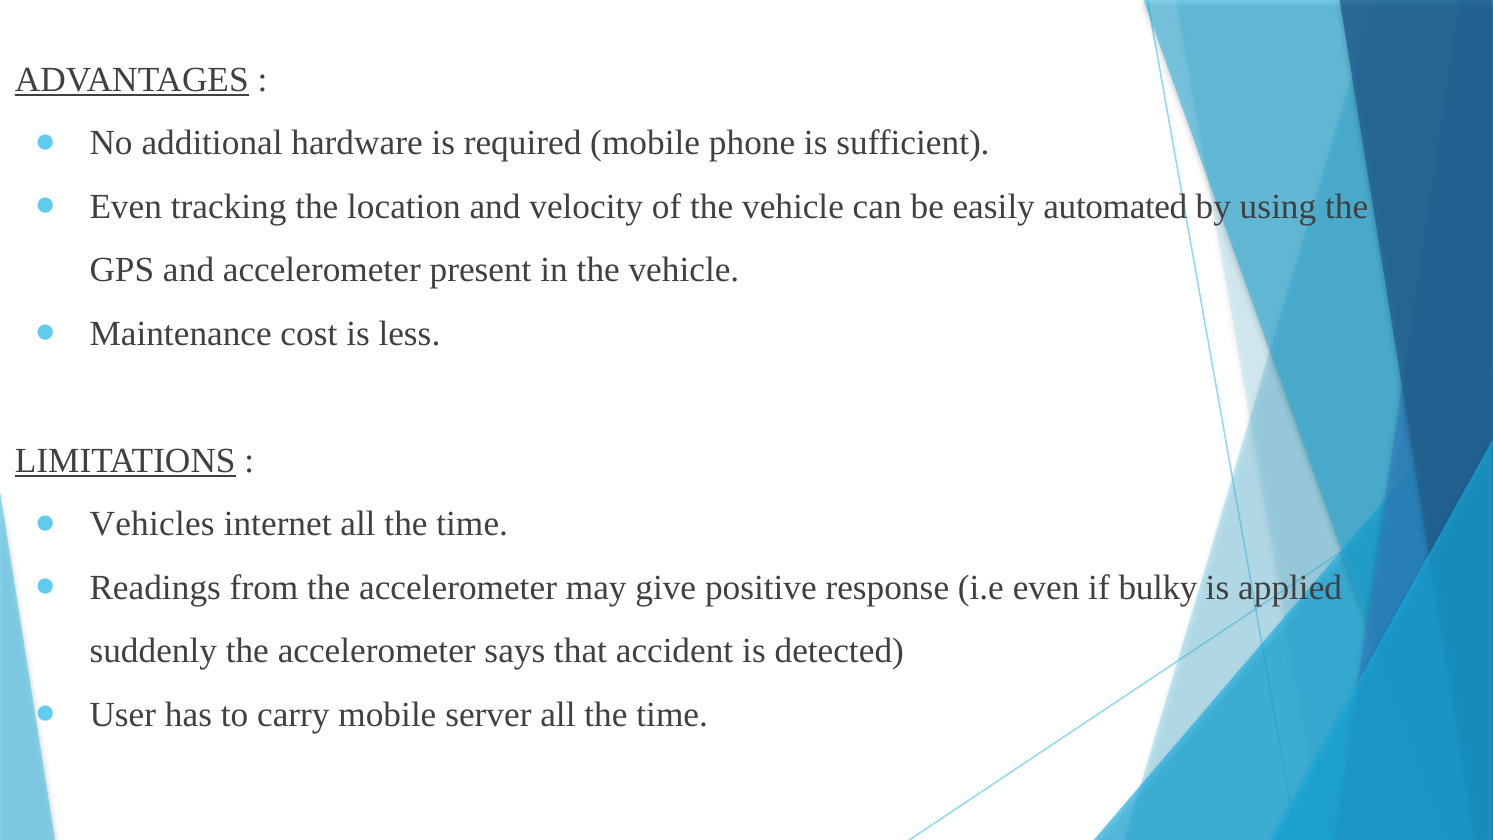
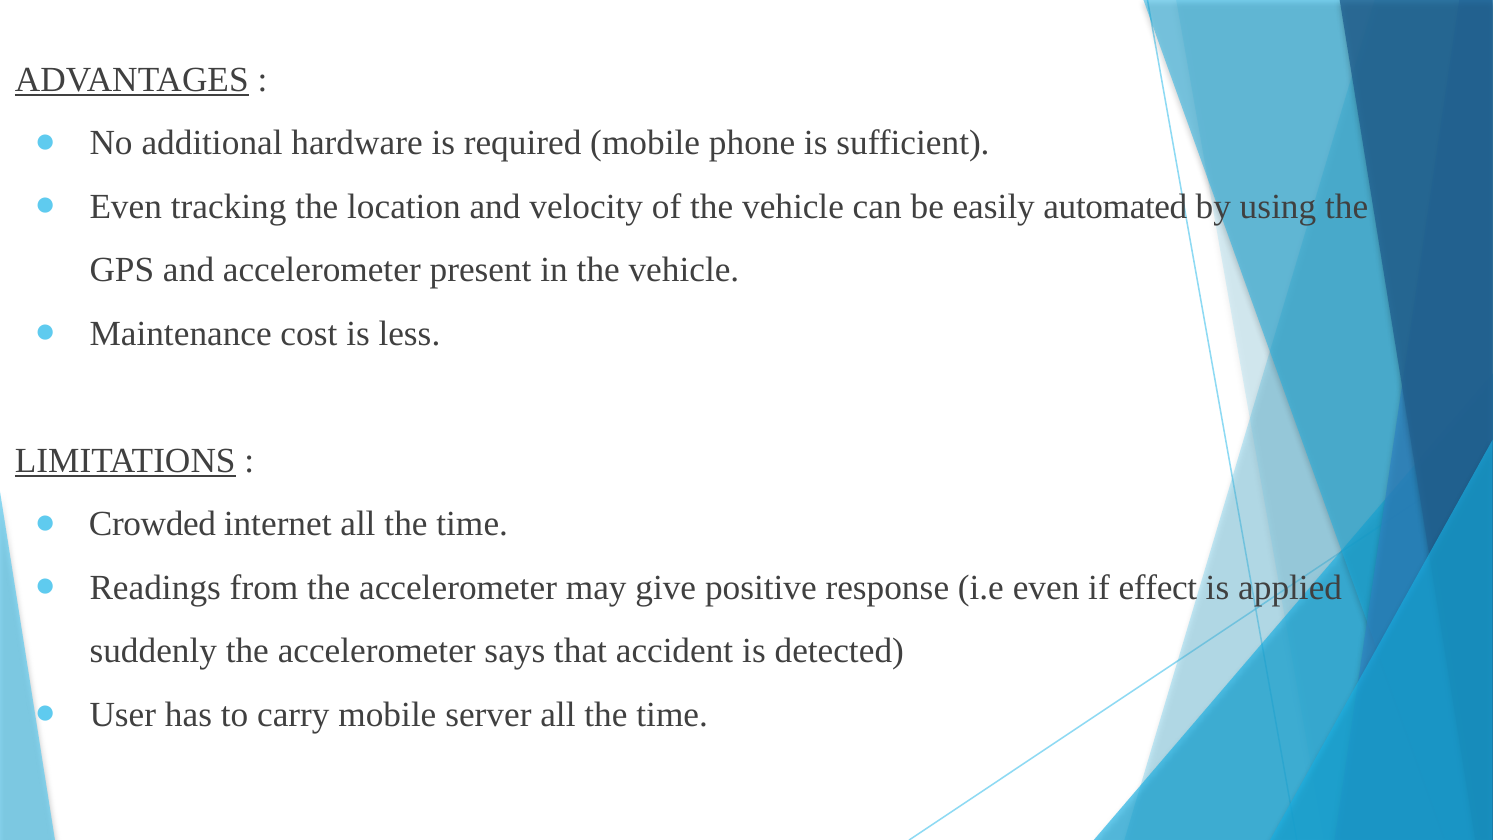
Vehicles: Vehicles -> Crowded
bulky: bulky -> effect
